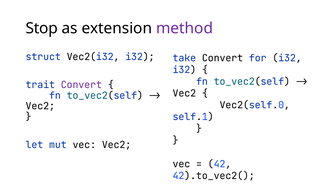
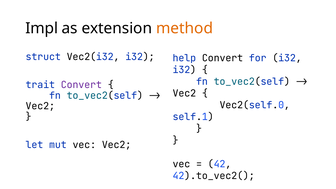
Stop: Stop -> Impl
method colour: purple -> orange
take: take -> help
